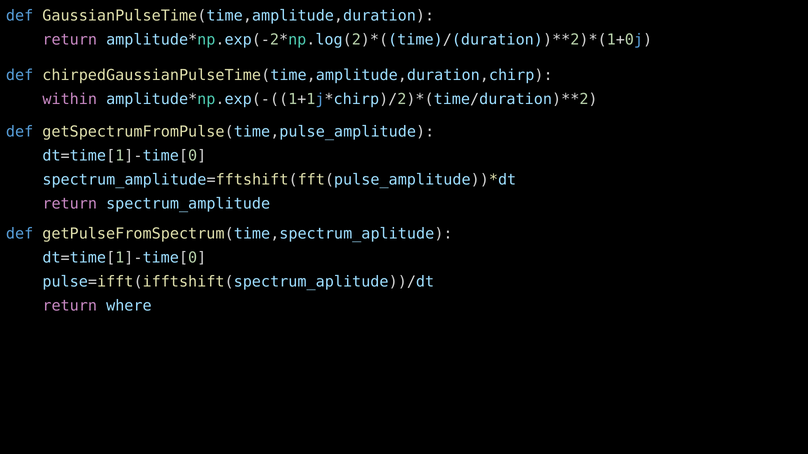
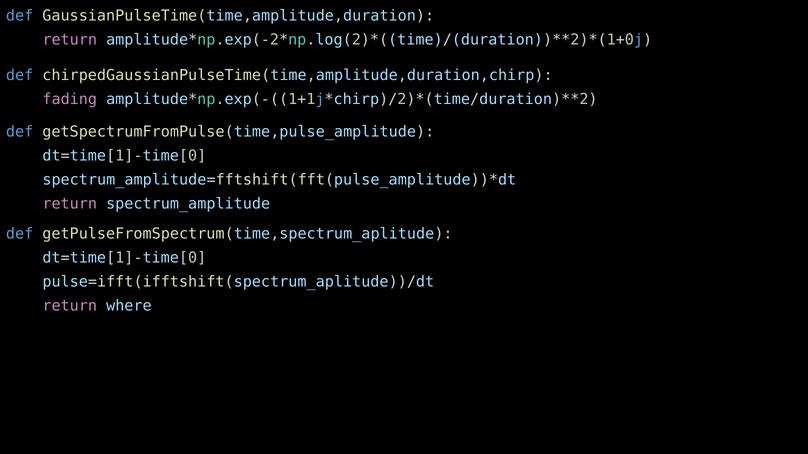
within: within -> fading
